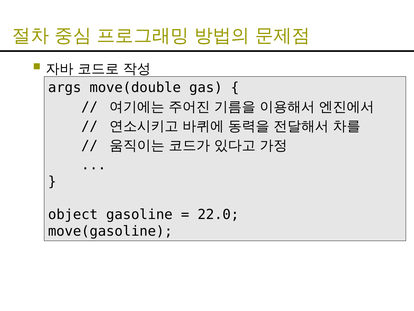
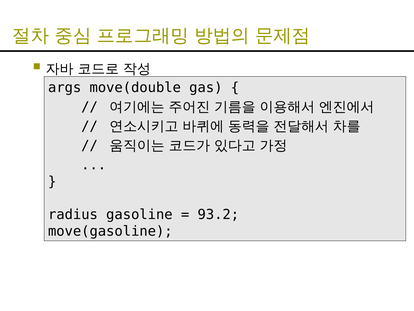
object: object -> radius
22.0: 22.0 -> 93.2
